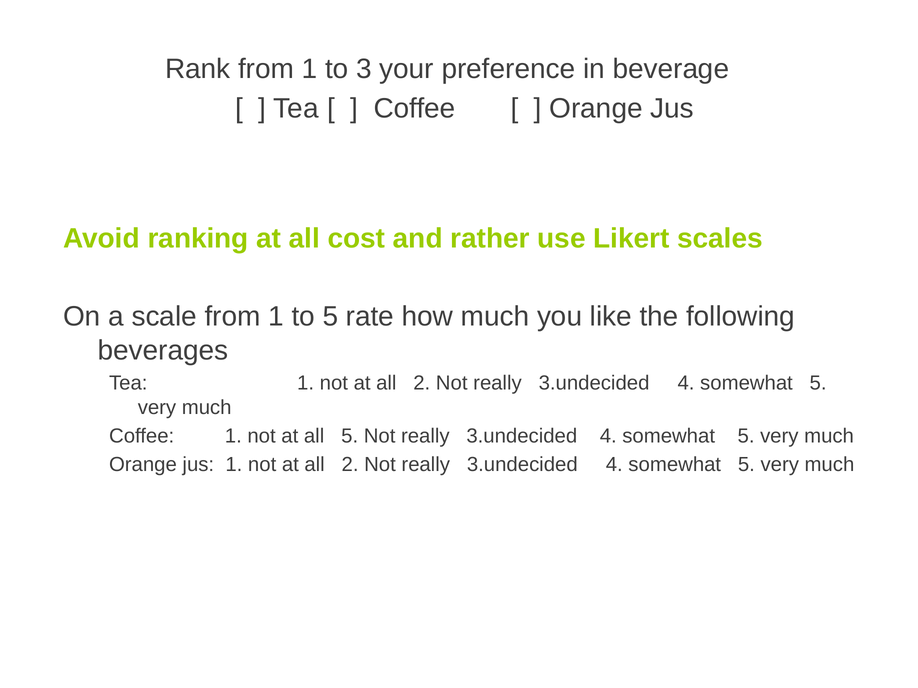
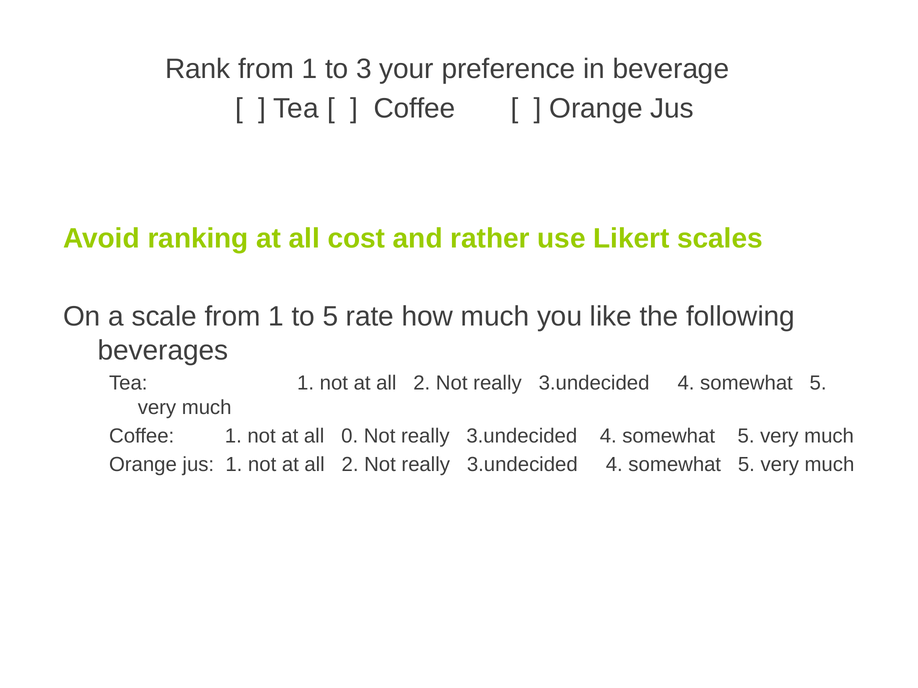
all 5: 5 -> 0
